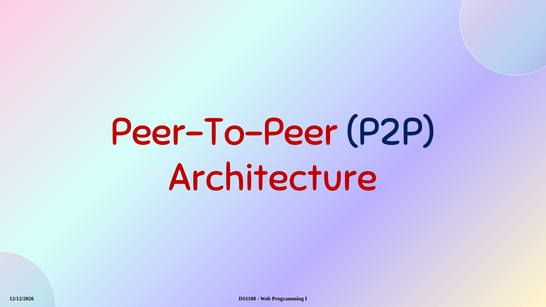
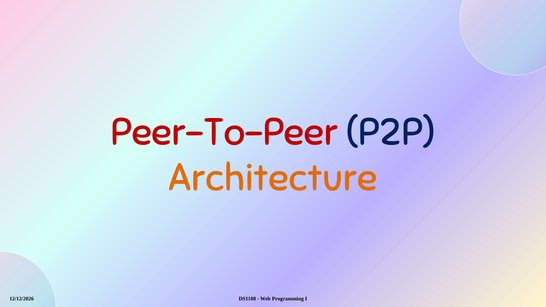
Architecture colour: red -> orange
